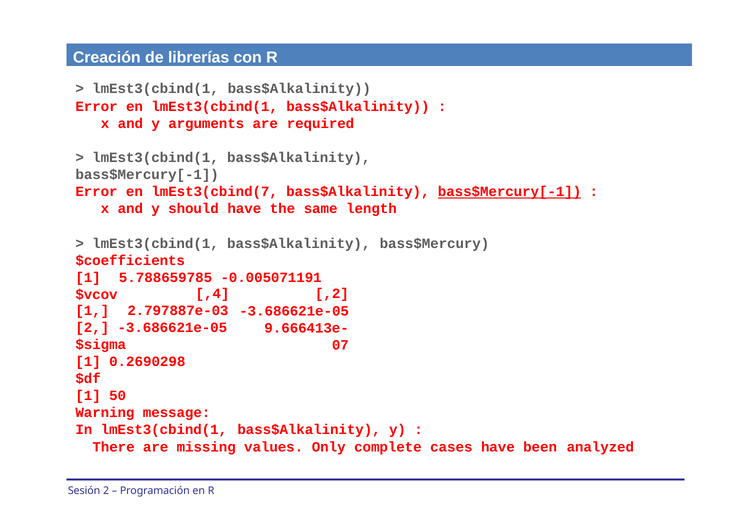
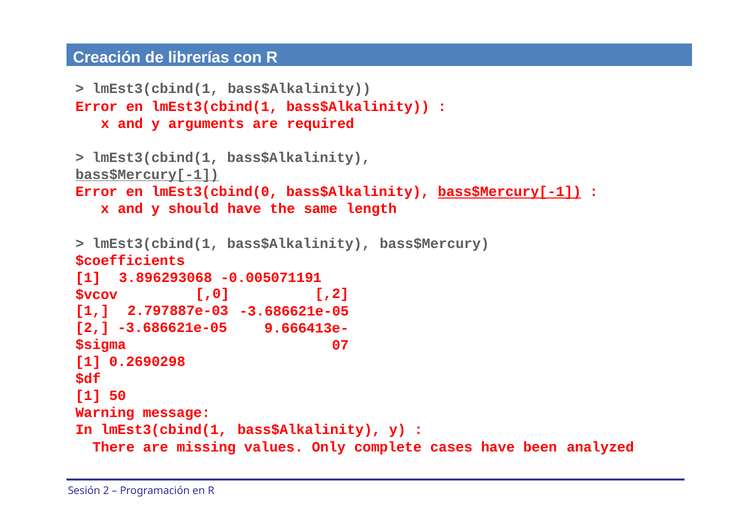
bass$Mercury[-1 at (147, 175) underline: none -> present
lmEst3(cbind(7: lmEst3(cbind(7 -> lmEst3(cbind(0
5.788659785: 5.788659785 -> 3.896293068
,4: ,4 -> ,0
